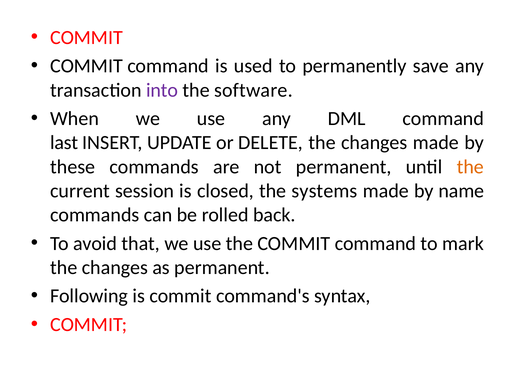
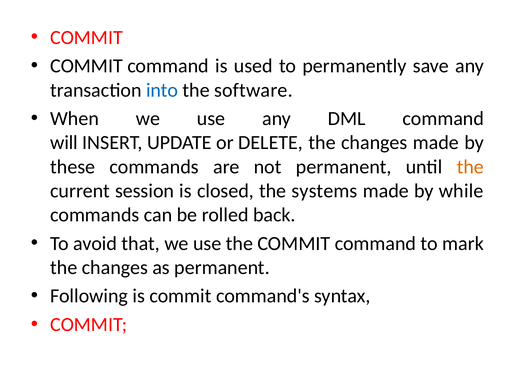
into colour: purple -> blue
last: last -> will
name: name -> while
